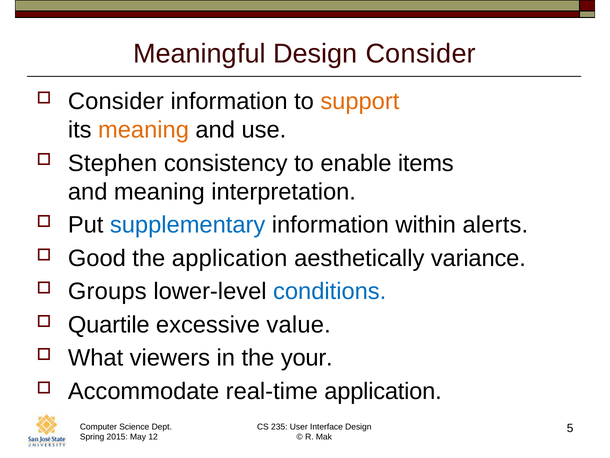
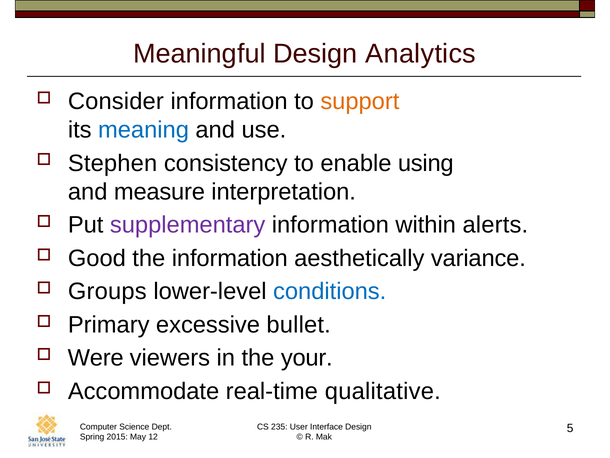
Design Consider: Consider -> Analytics
meaning at (144, 130) colour: orange -> blue
items: items -> using
and meaning: meaning -> measure
supplementary colour: blue -> purple
the application: application -> information
Quartile: Quartile -> Primary
value: value -> bullet
What: What -> Were
real-time application: application -> qualitative
